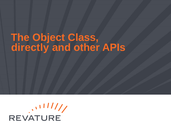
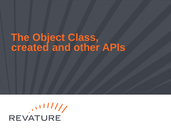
directly: directly -> created
